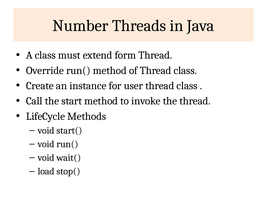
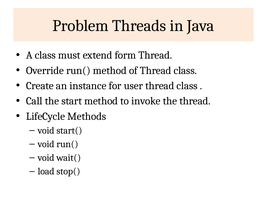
Number: Number -> Problem
